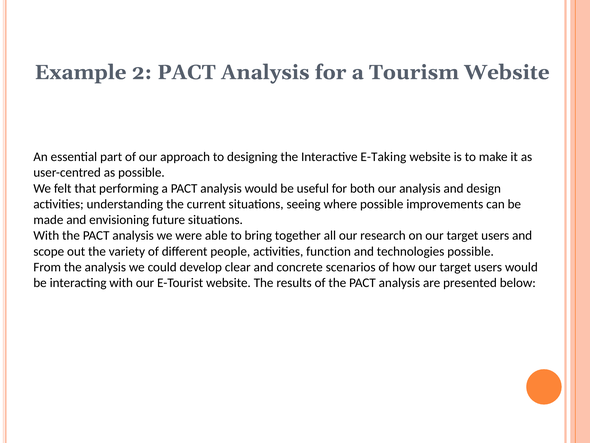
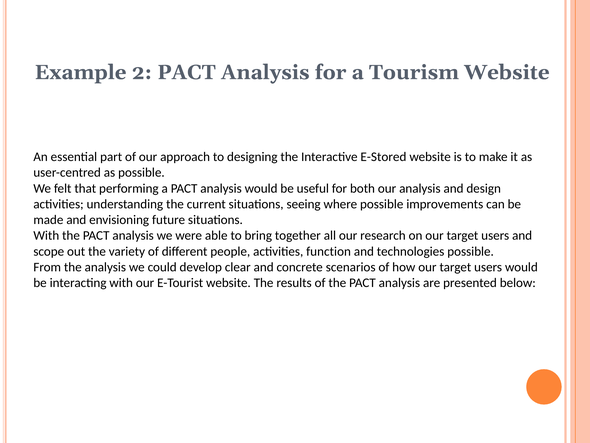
E-Taking: E-Taking -> E-Stored
